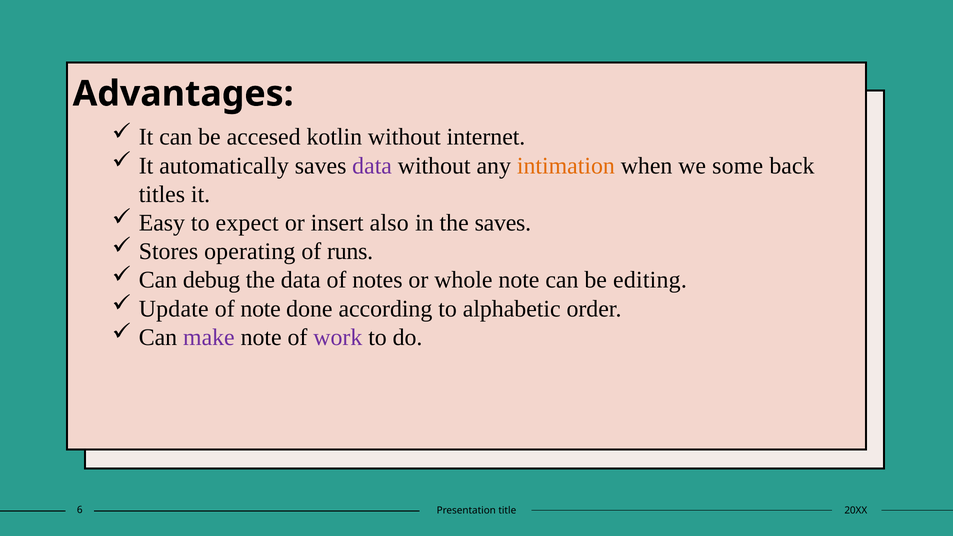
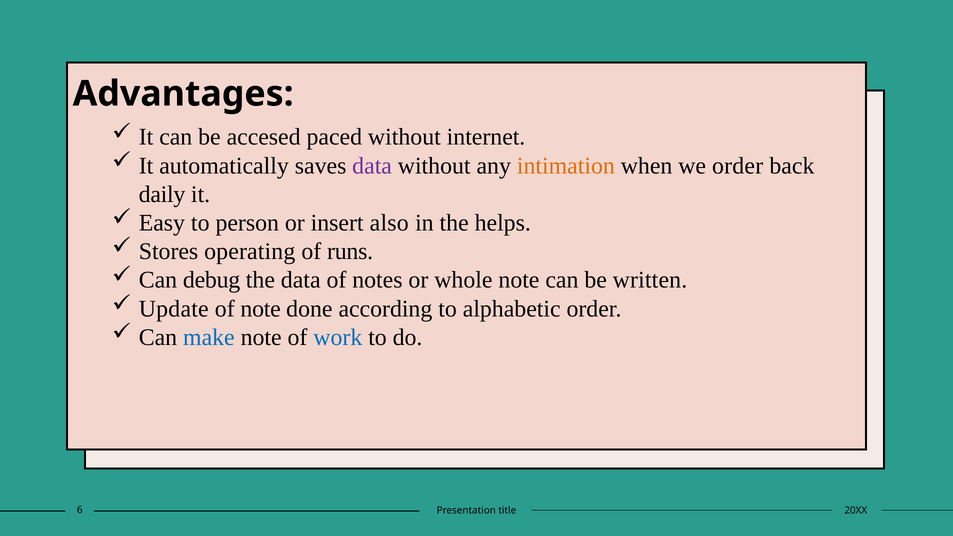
kotlin: kotlin -> paced
we some: some -> order
titles: titles -> daily
expect: expect -> person
the saves: saves -> helps
editing: editing -> written
make colour: purple -> blue
work colour: purple -> blue
